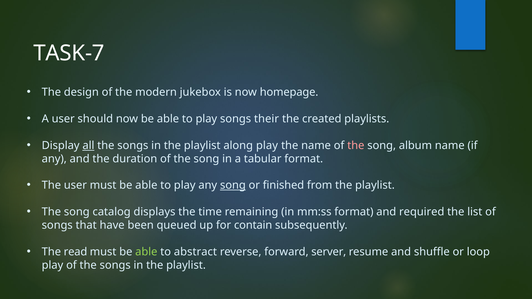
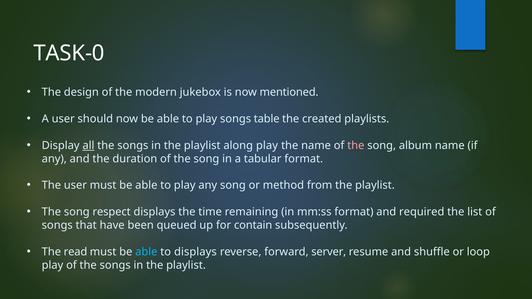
TASK-7: TASK-7 -> TASK-0
homepage: homepage -> mentioned
their: their -> table
song at (233, 185) underline: present -> none
finished: finished -> method
catalog: catalog -> respect
able at (146, 252) colour: light green -> light blue
to abstract: abstract -> displays
